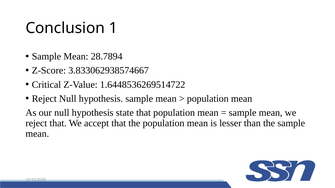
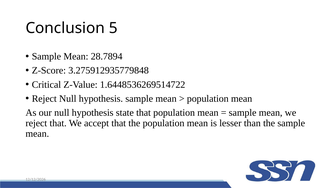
1: 1 -> 5
3.833062938574667: 3.833062938574667 -> 3.275912935779848
